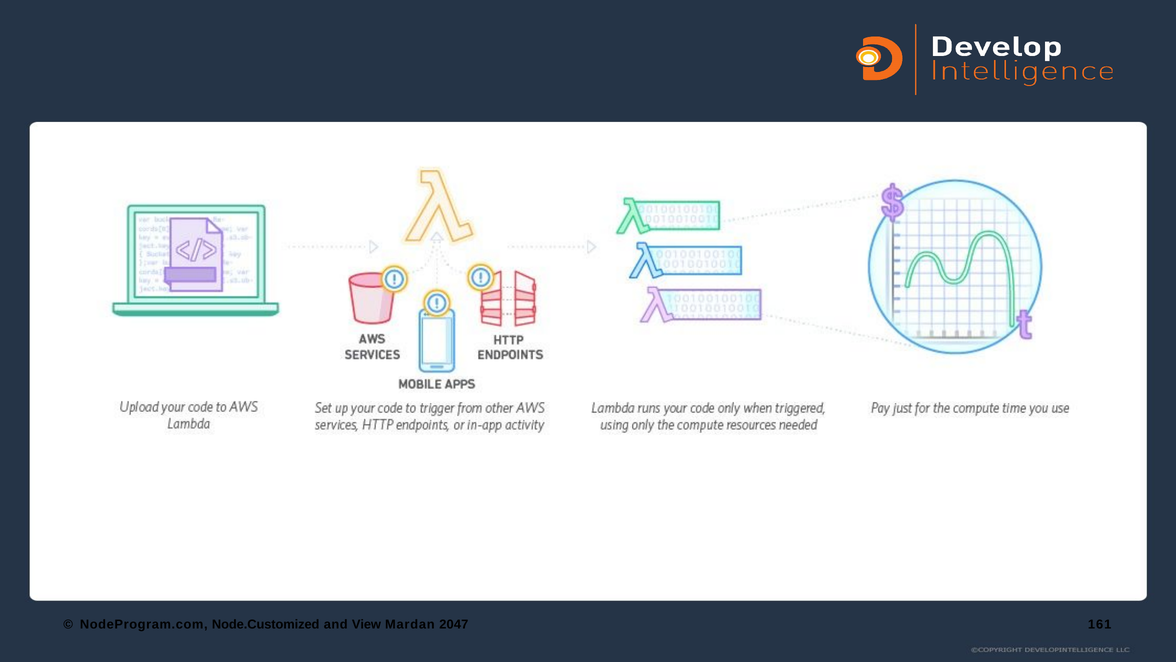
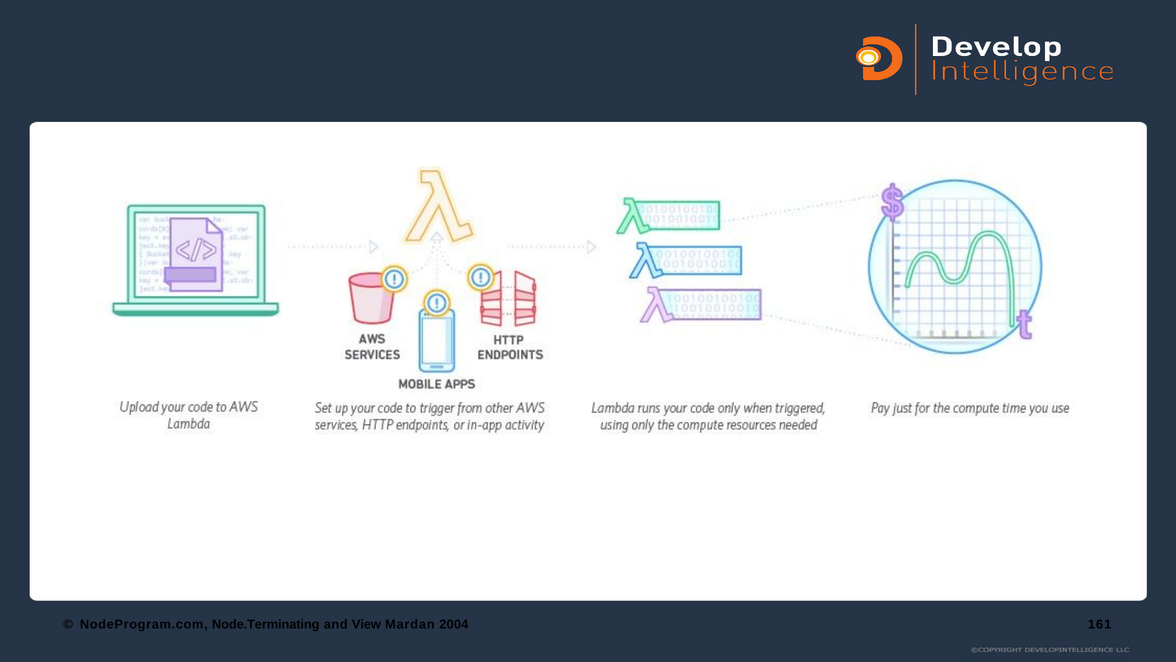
Node.Customized: Node.Customized -> Node.Terminating
2047: 2047 -> 2004
